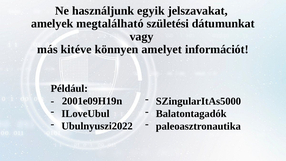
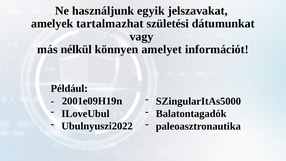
megtalálható: megtalálható -> tartalmazhat
kitéve: kitéve -> nélkül
